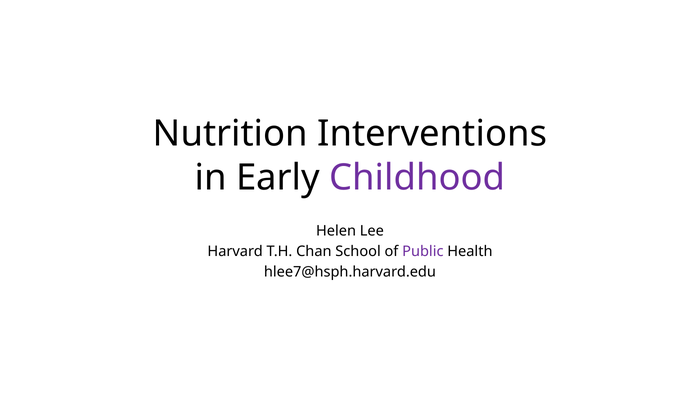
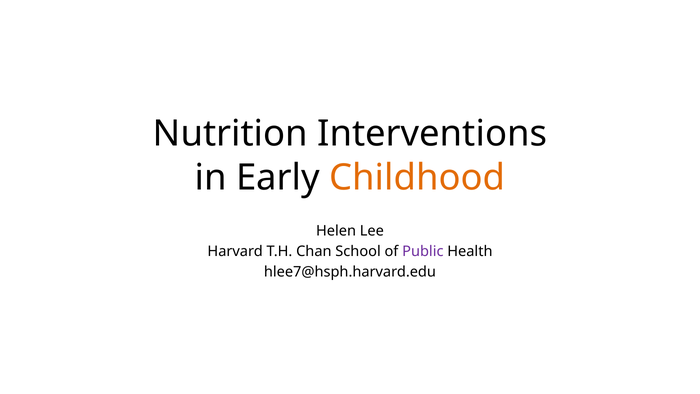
Childhood colour: purple -> orange
